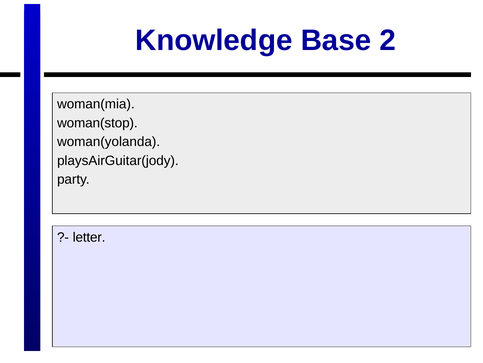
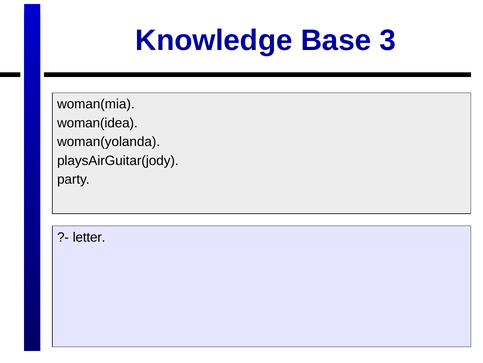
2: 2 -> 3
woman(stop: woman(stop -> woman(idea
